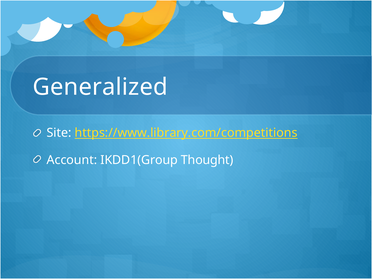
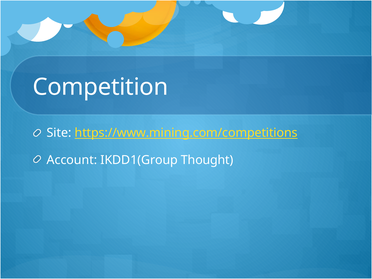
Generalized: Generalized -> Competition
https://www.library.com/competitions: https://www.library.com/competitions -> https://www.mining.com/competitions
